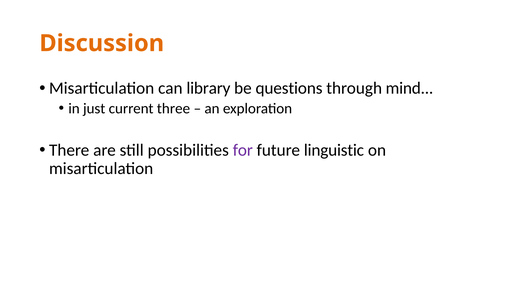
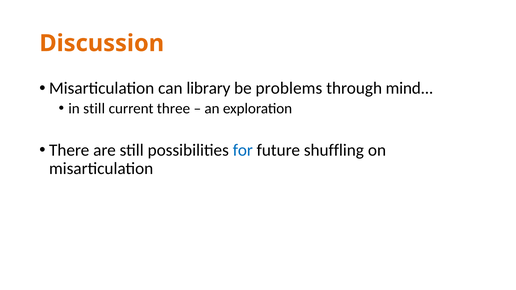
questions: questions -> problems
in just: just -> still
for colour: purple -> blue
linguistic: linguistic -> shuffling
